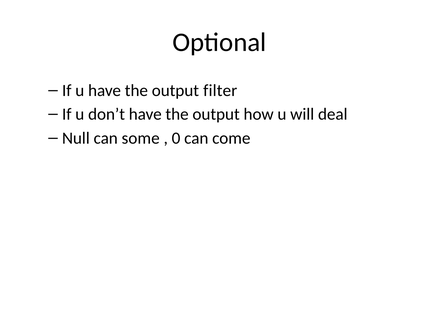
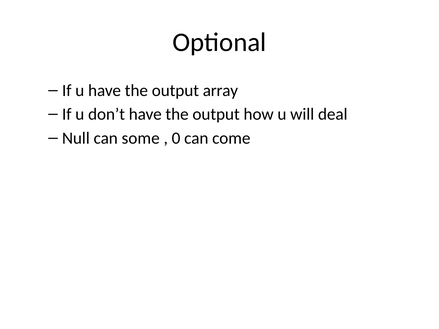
filter: filter -> array
